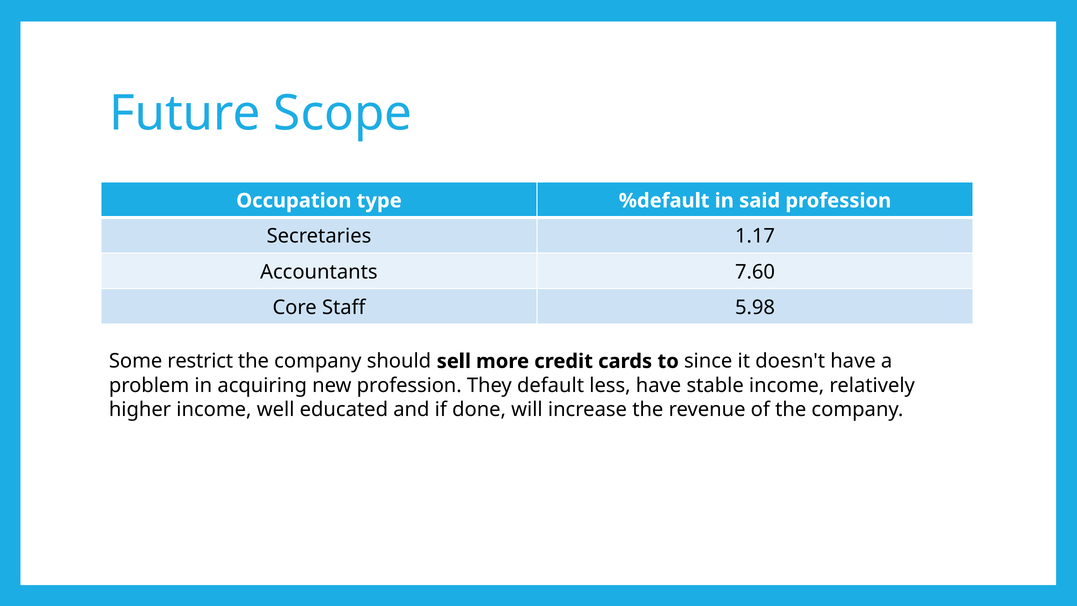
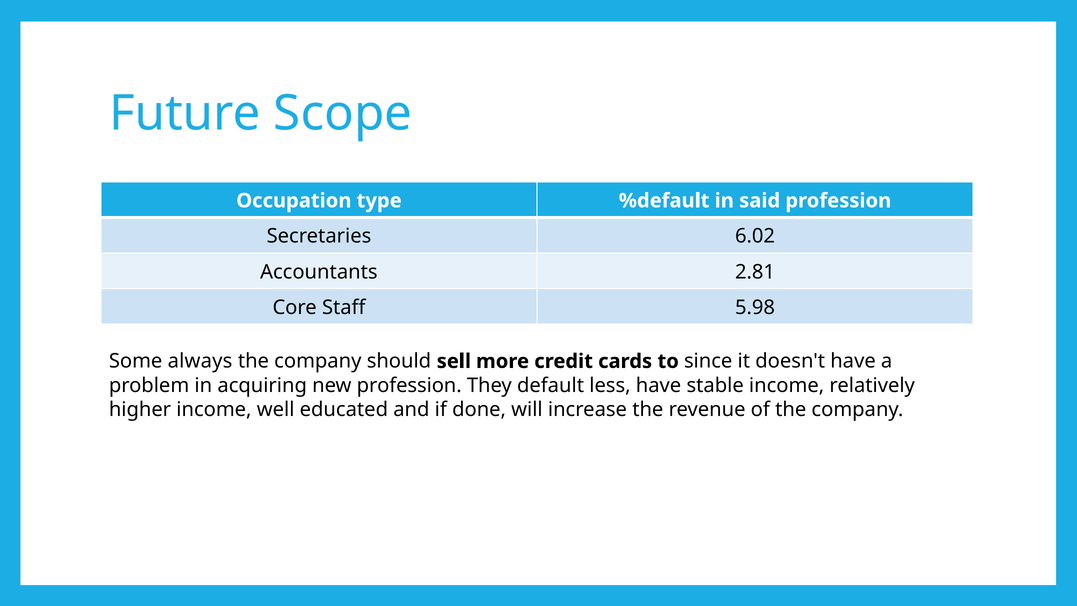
1.17: 1.17 -> 6.02
7.60: 7.60 -> 2.81
restrict: restrict -> always
